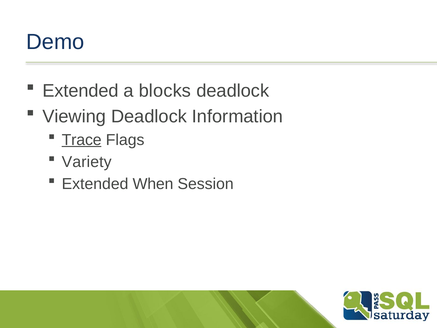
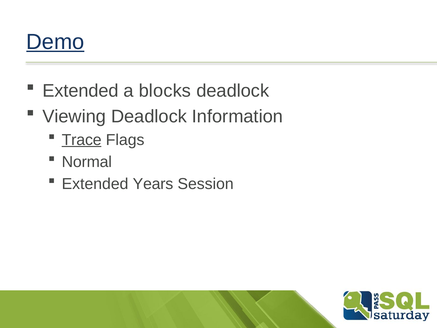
Demo underline: none -> present
Variety: Variety -> Normal
When: When -> Years
